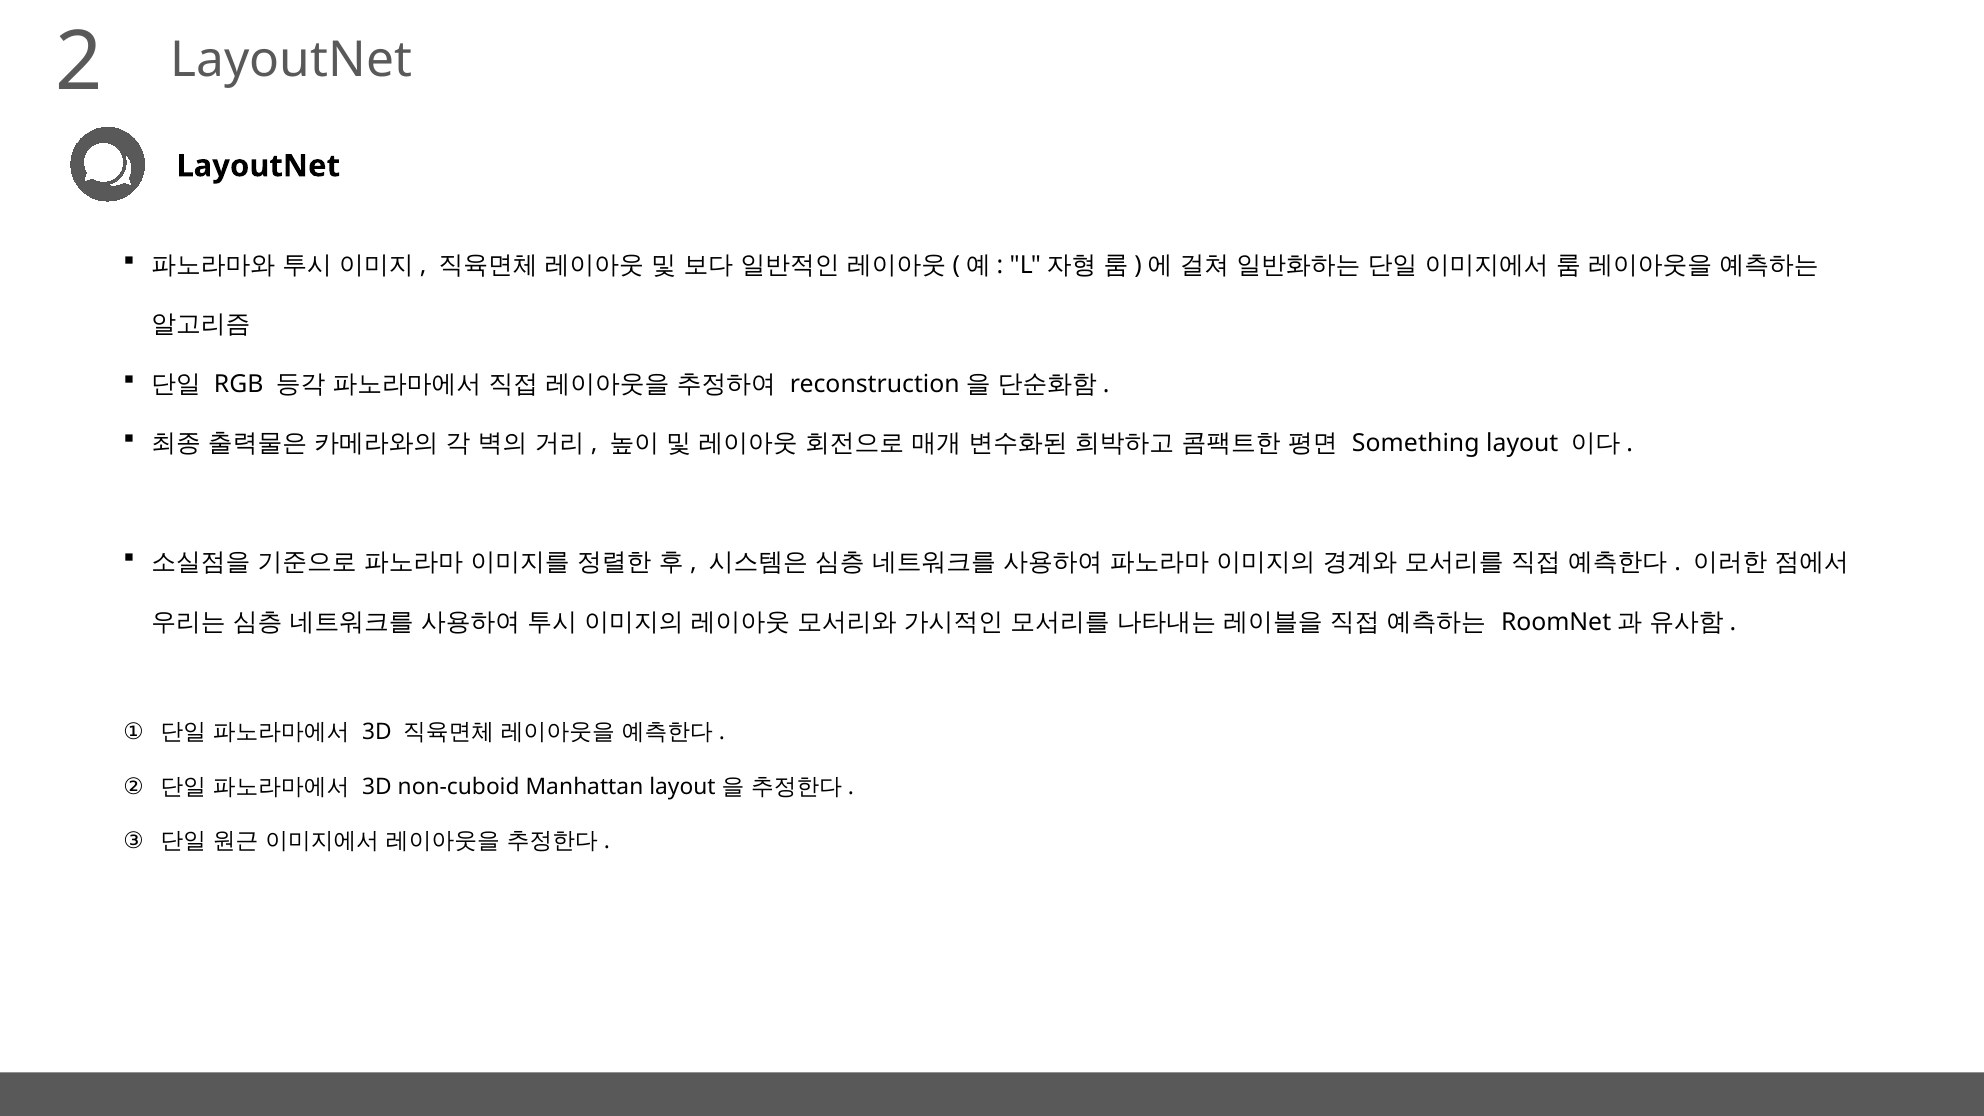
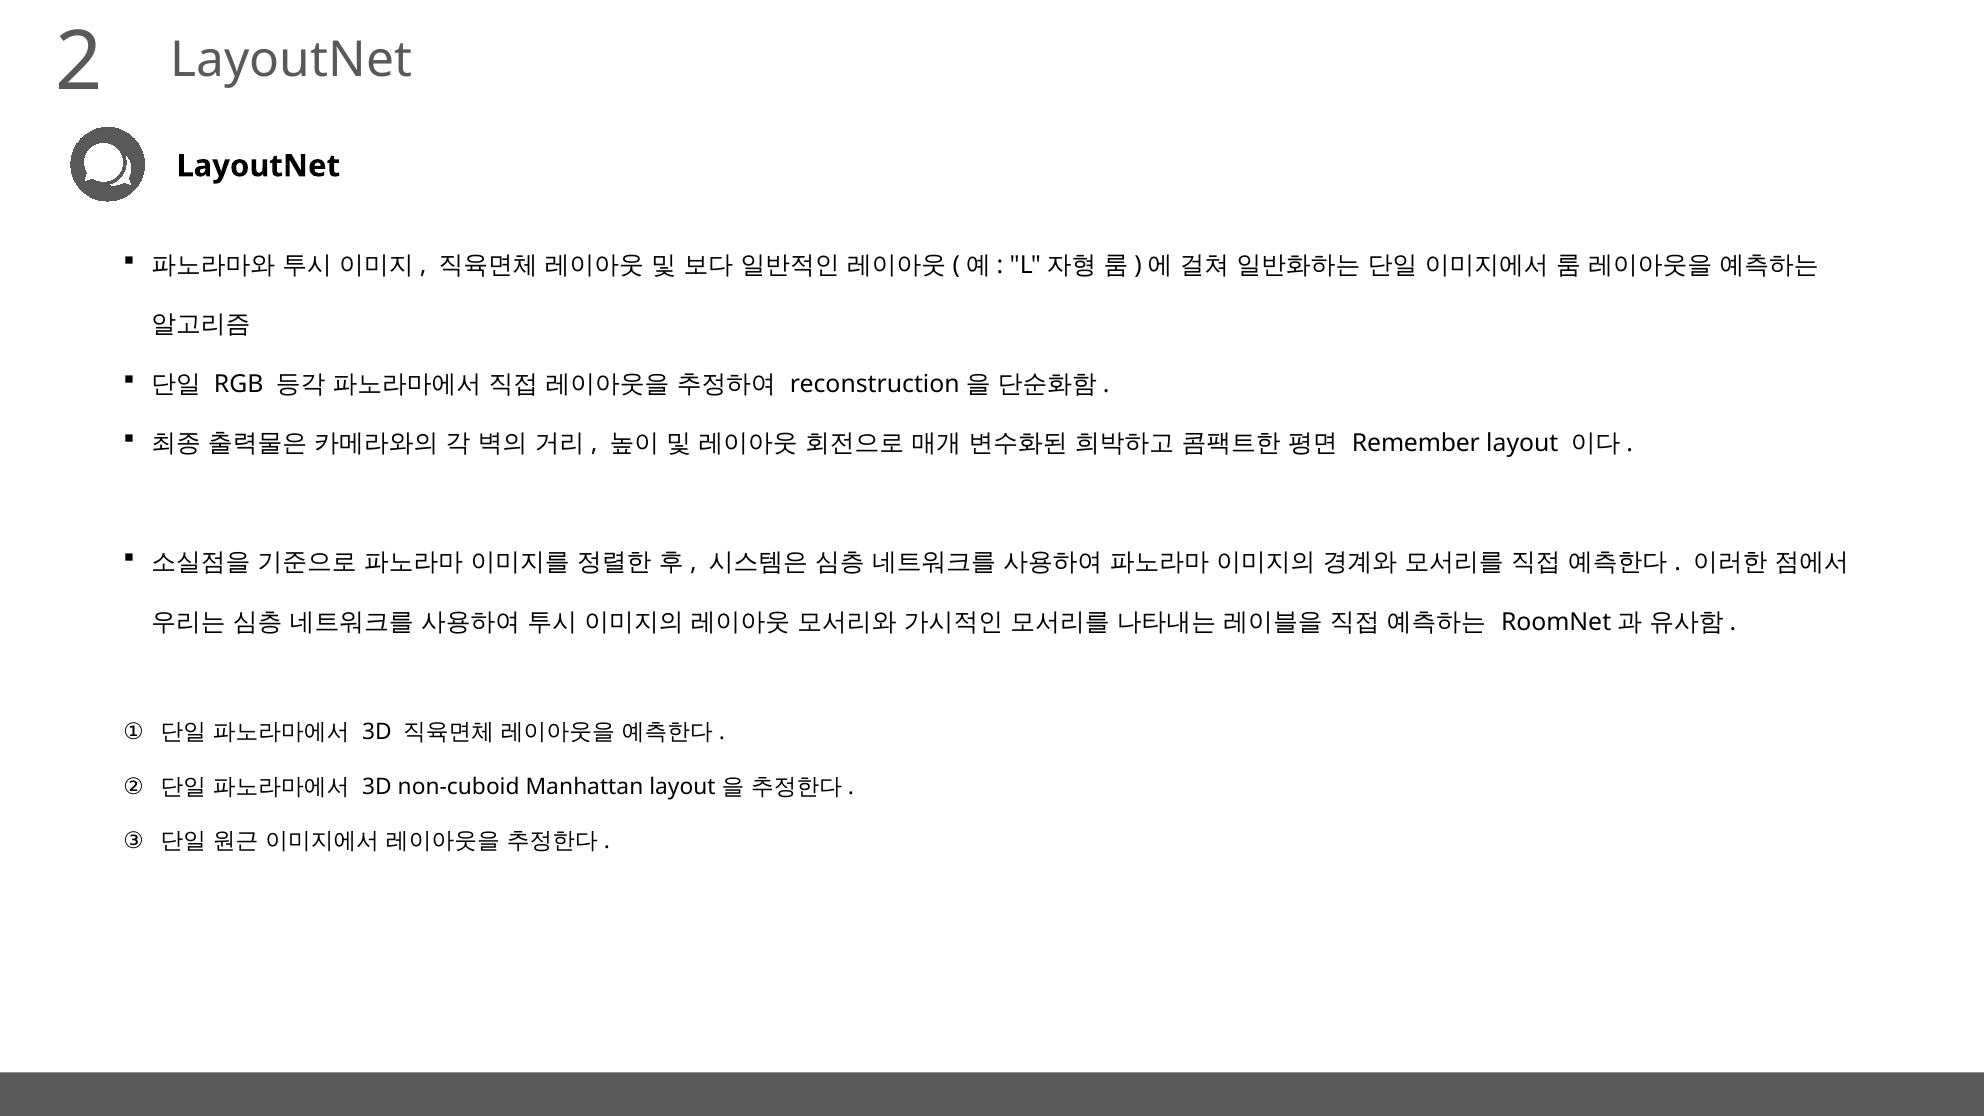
Something: Something -> Remember
